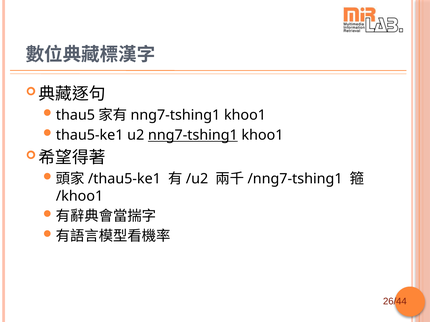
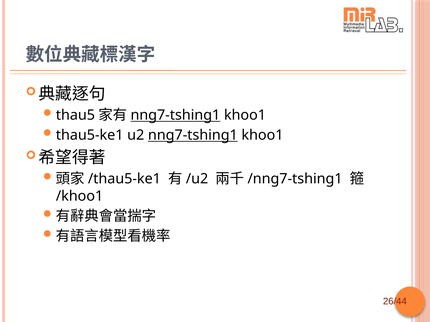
nng7-tshing1 at (175, 115) underline: none -> present
